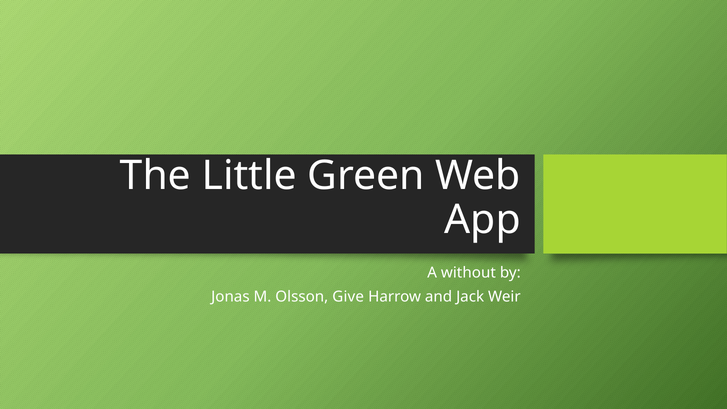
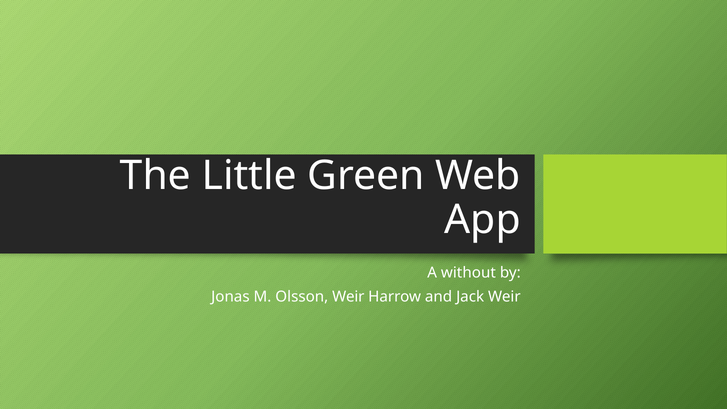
Olsson Give: Give -> Weir
